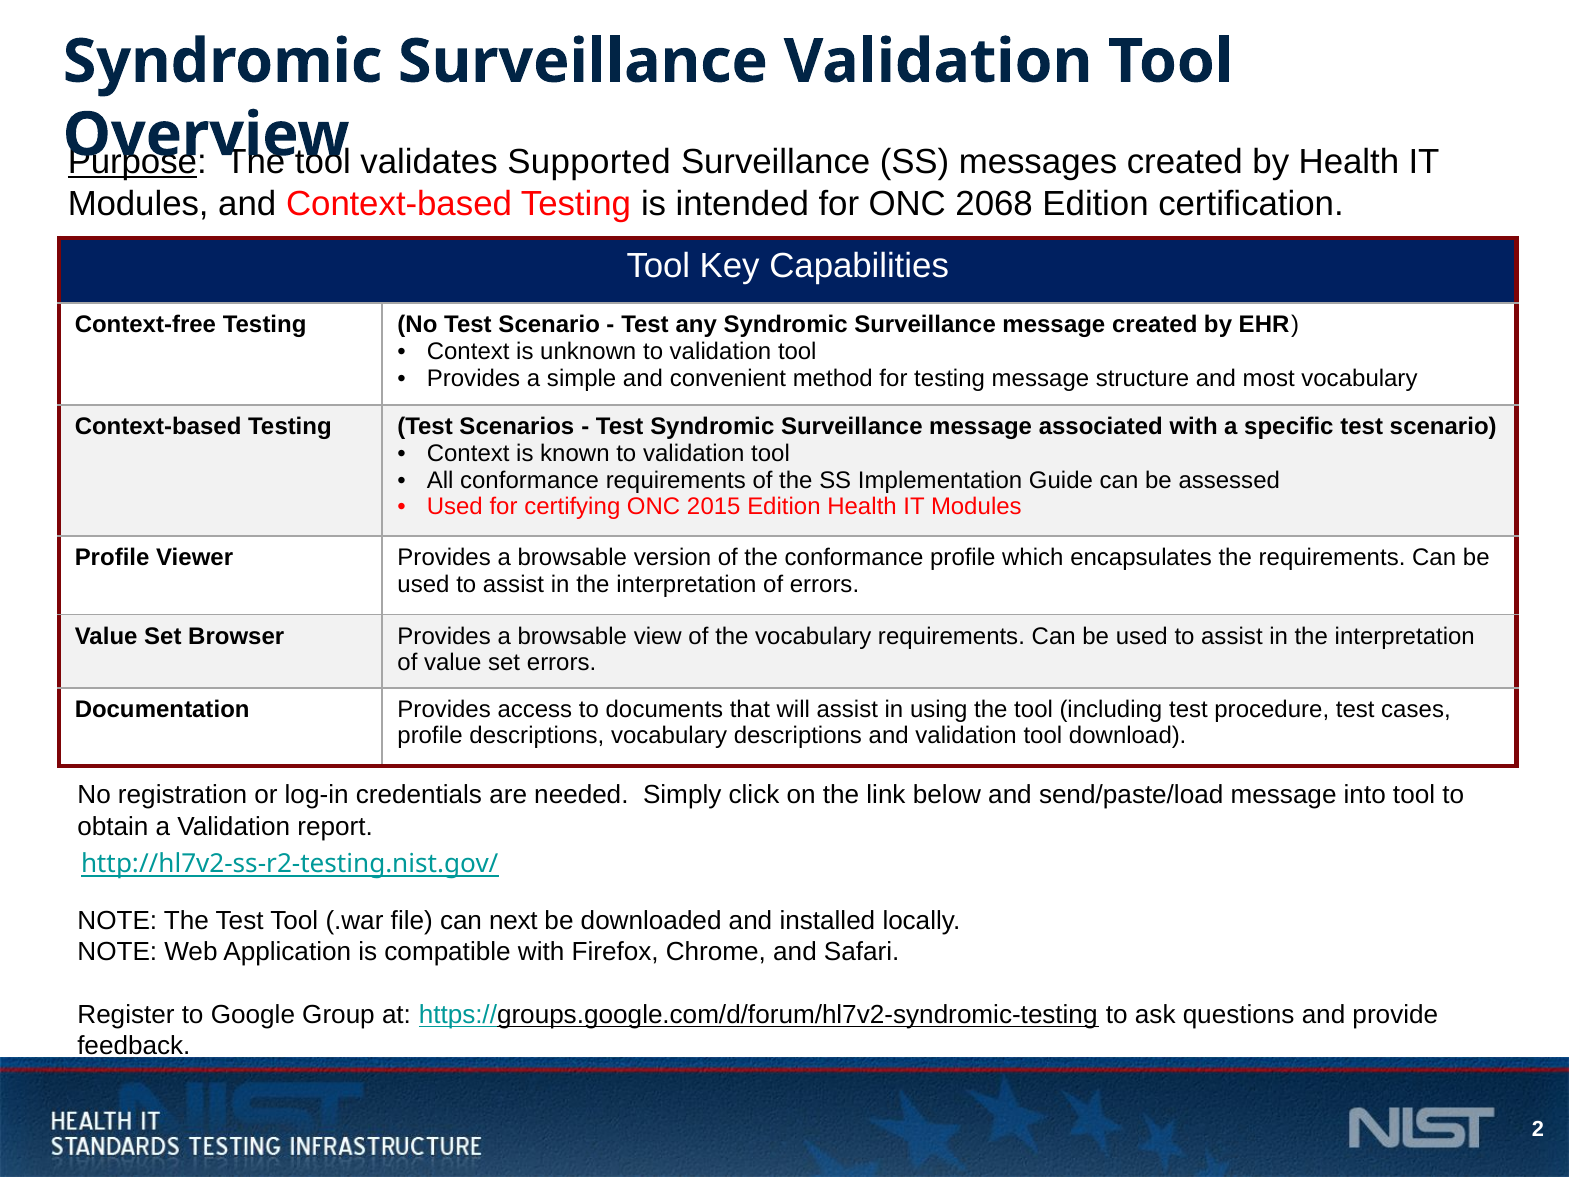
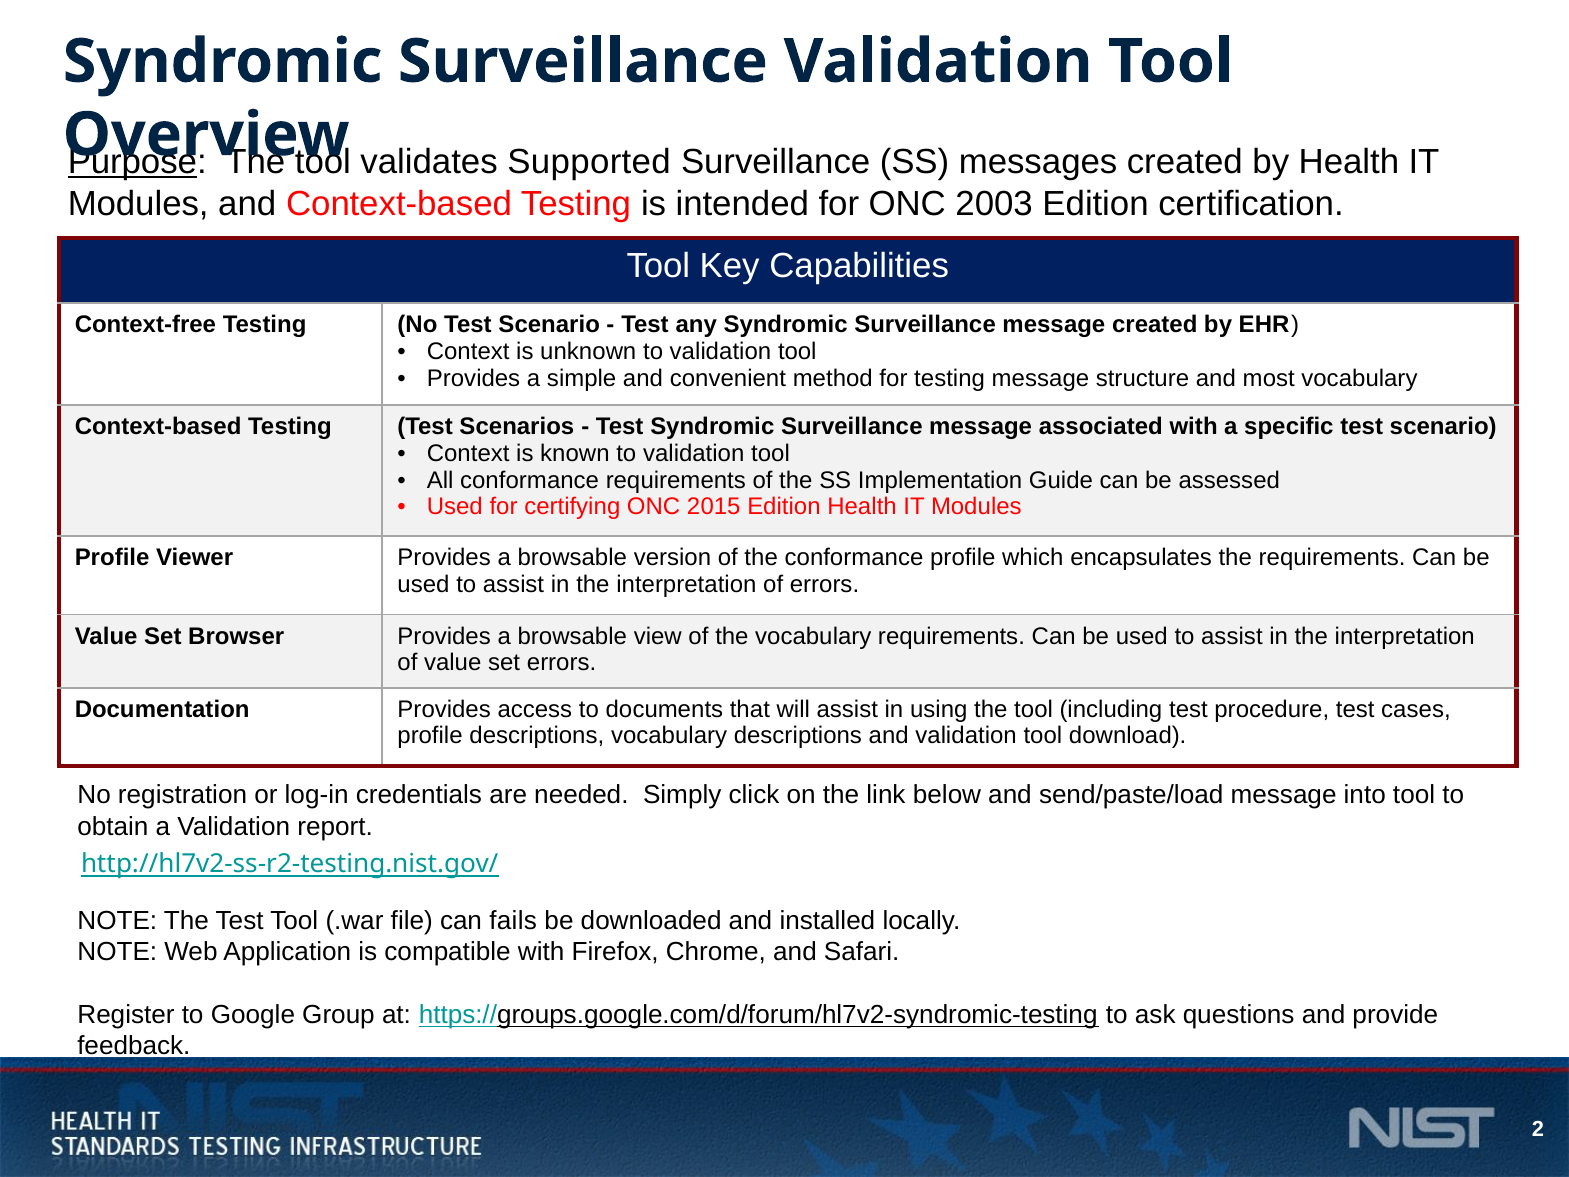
2068: 2068 -> 2003
next: next -> fails
